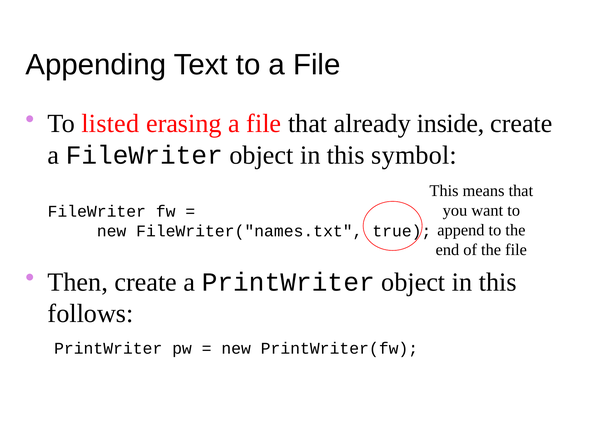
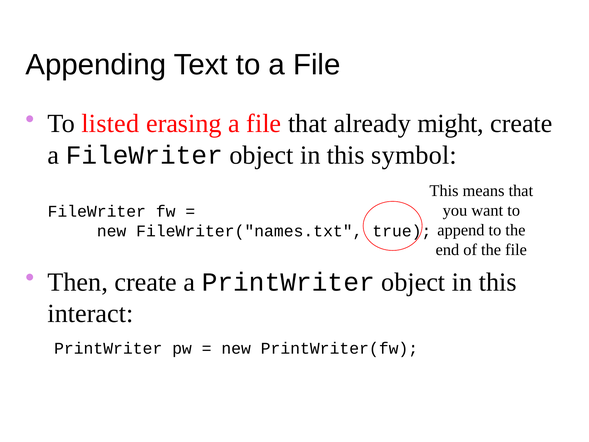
inside: inside -> might
follows: follows -> interact
